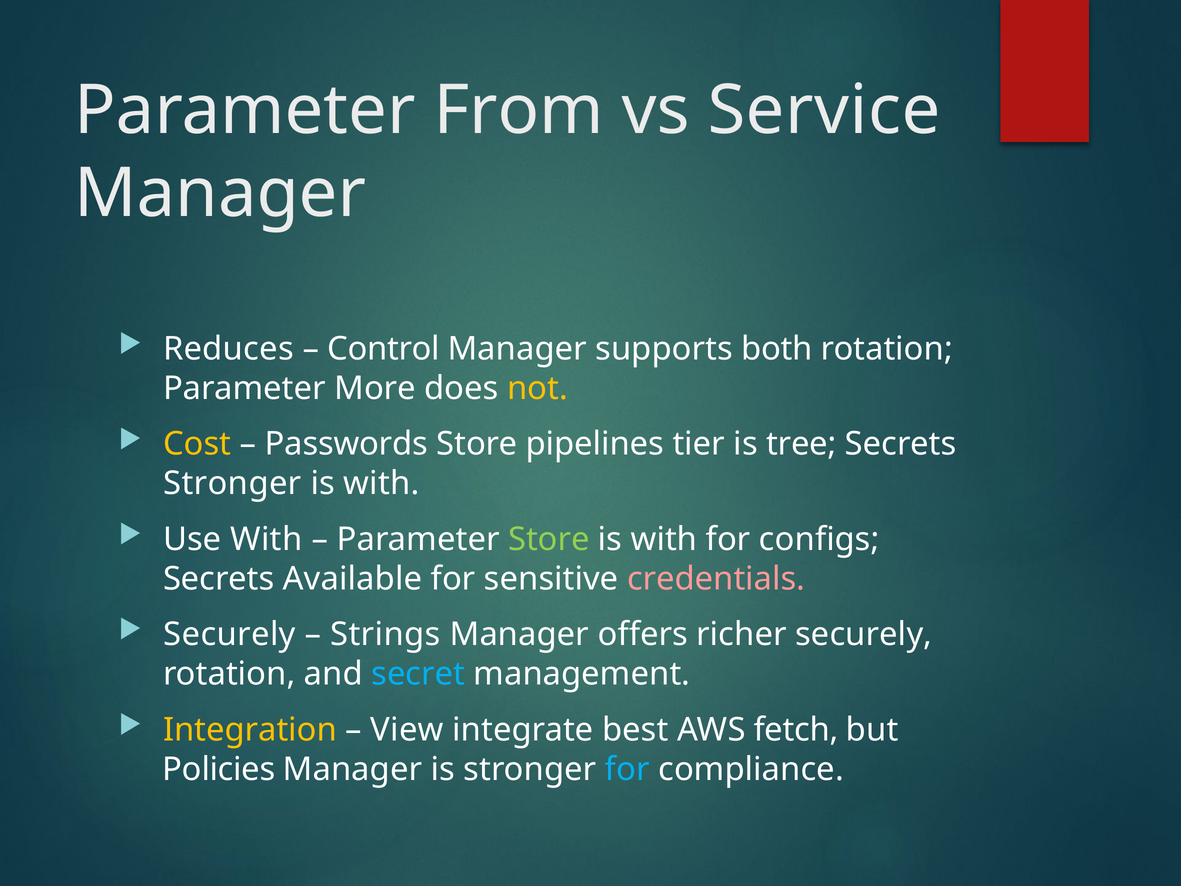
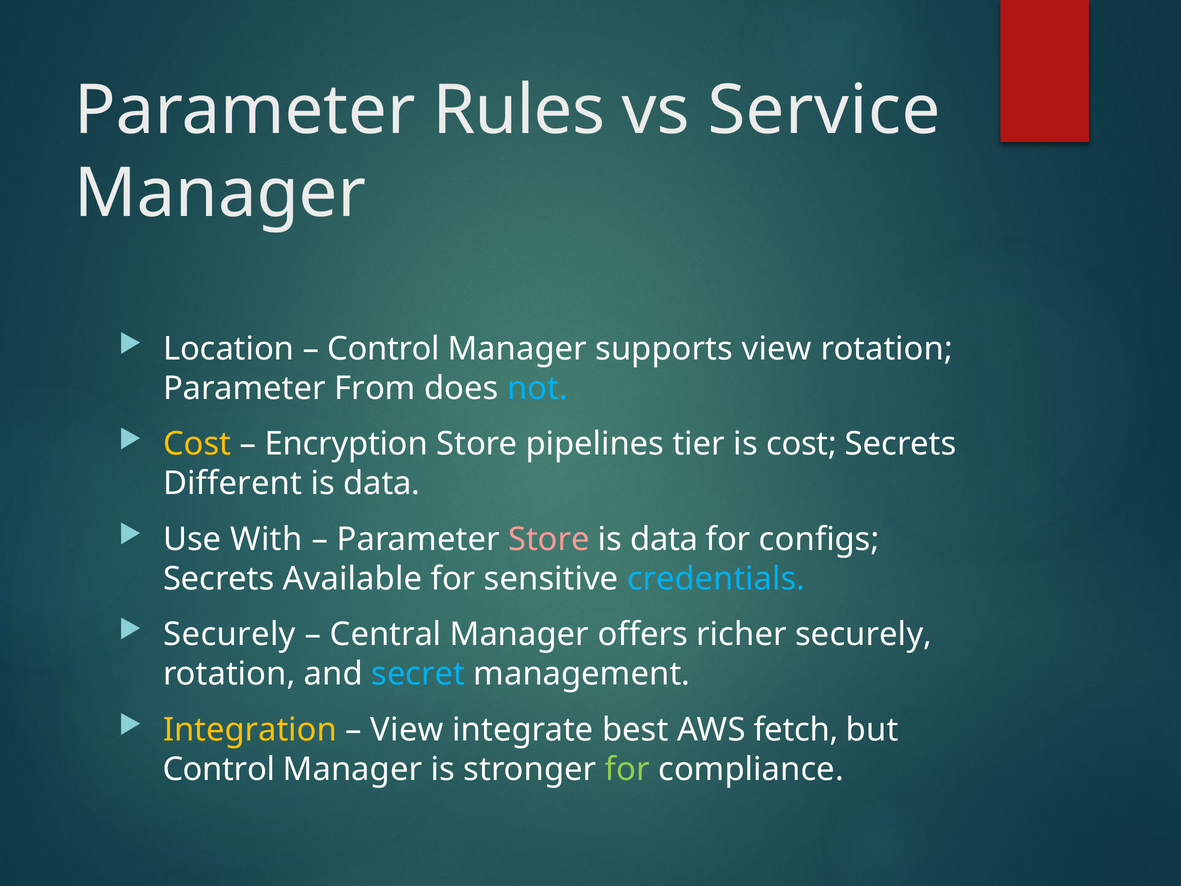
From: From -> Rules
Reduces: Reduces -> Location
supports both: both -> view
More: More -> From
not colour: yellow -> light blue
Passwords: Passwords -> Encryption
is tree: tree -> cost
Stronger at (232, 483): Stronger -> Different
with at (381, 483): with -> data
Store at (549, 539) colour: light green -> pink
with at (664, 539): with -> data
credentials colour: pink -> light blue
Strings: Strings -> Central
Policies at (219, 769): Policies -> Control
for at (627, 769) colour: light blue -> light green
